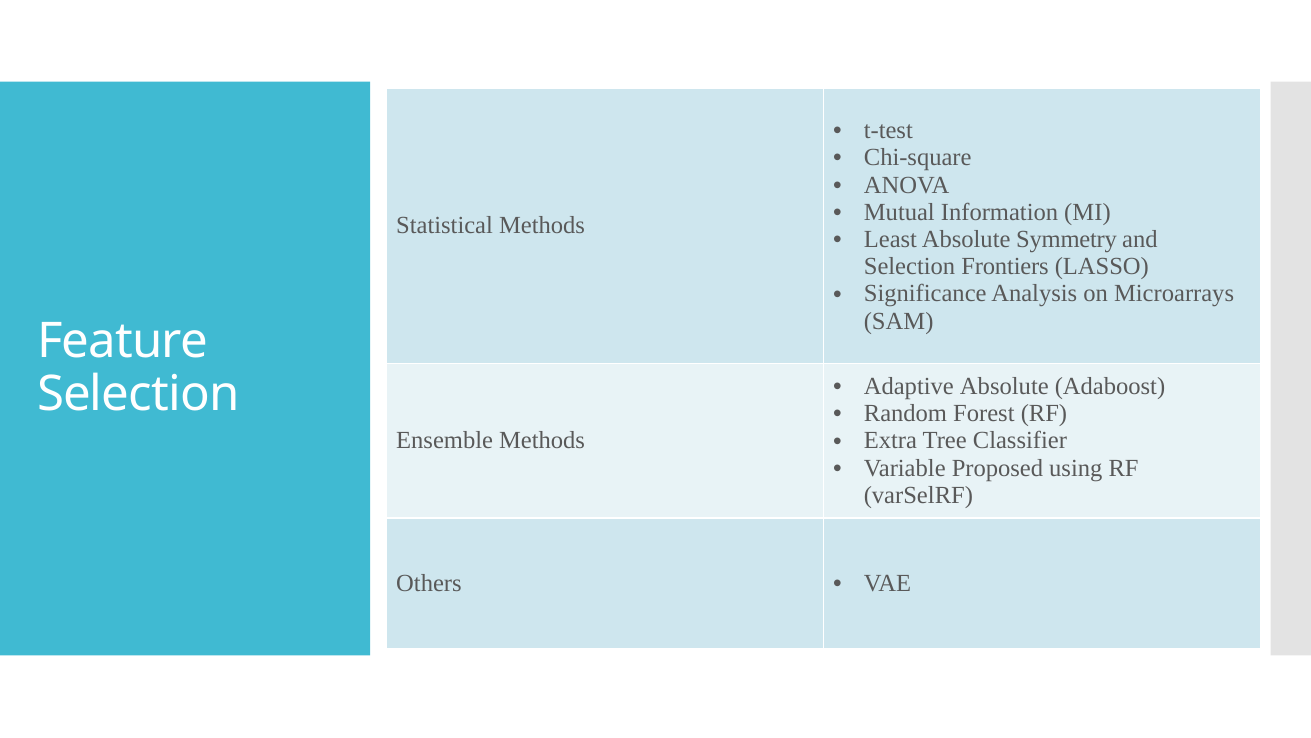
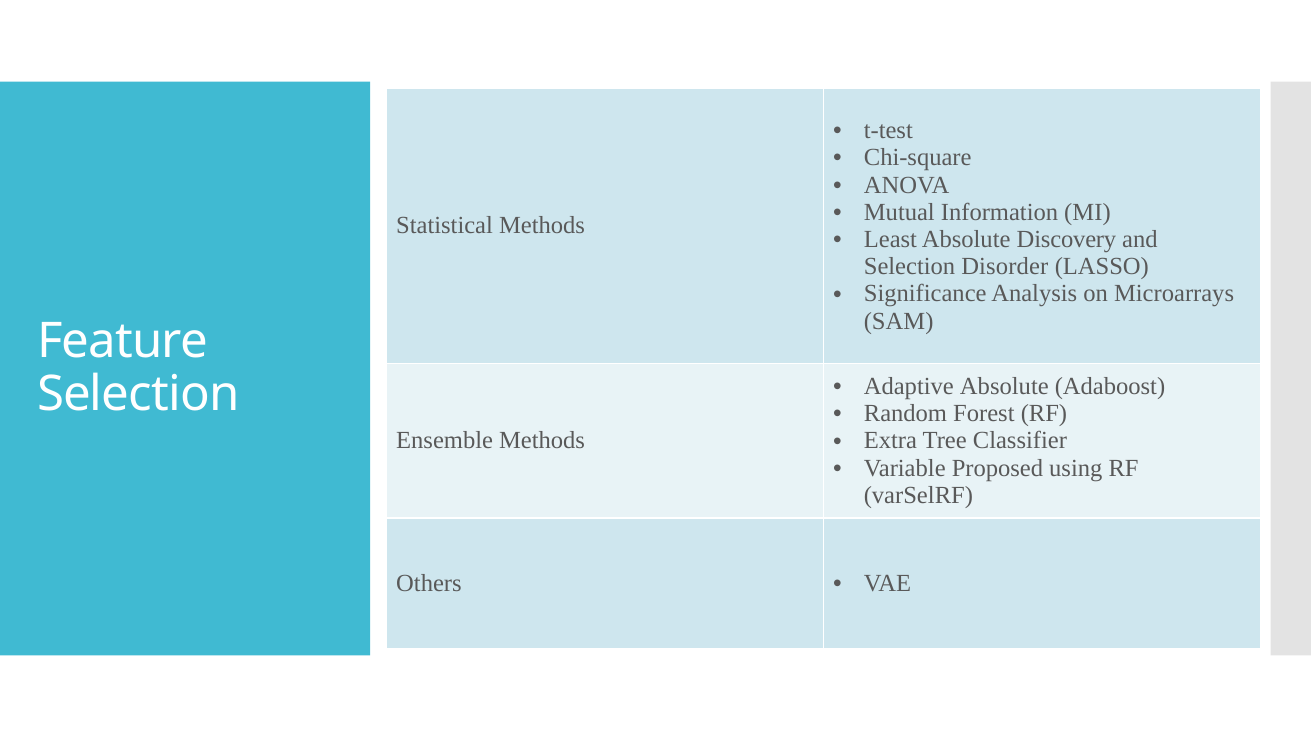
Symmetry: Symmetry -> Discovery
Frontiers: Frontiers -> Disorder
